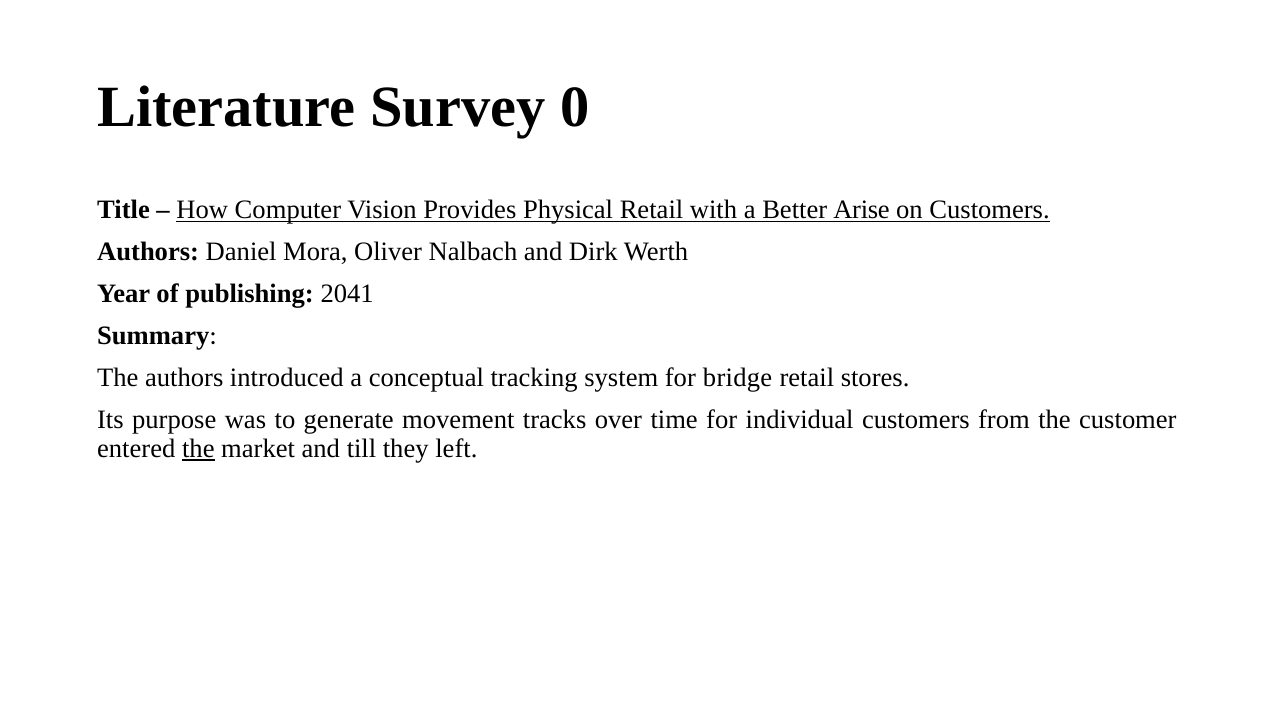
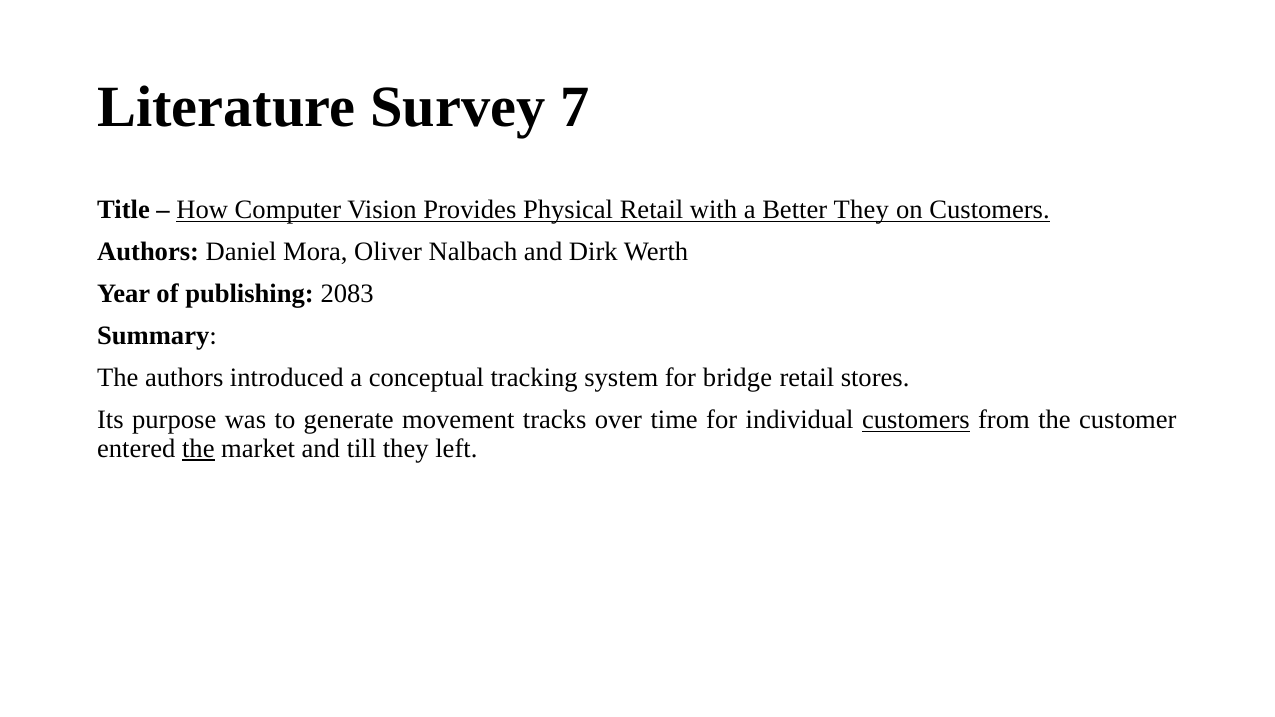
0: 0 -> 7
Better Arise: Arise -> They
2041: 2041 -> 2083
customers at (916, 420) underline: none -> present
